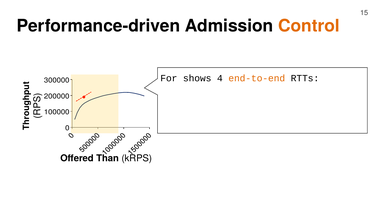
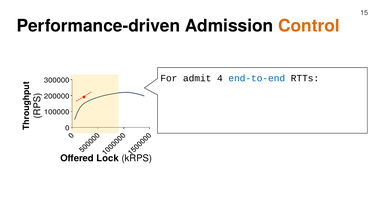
For shows: shows -> admit
end-to-end colour: orange -> blue
Than: Than -> Lock
